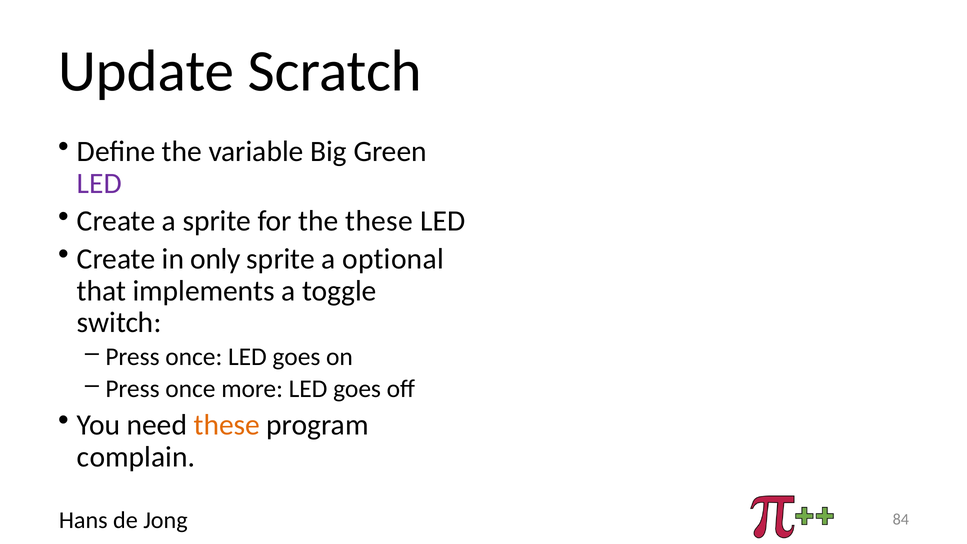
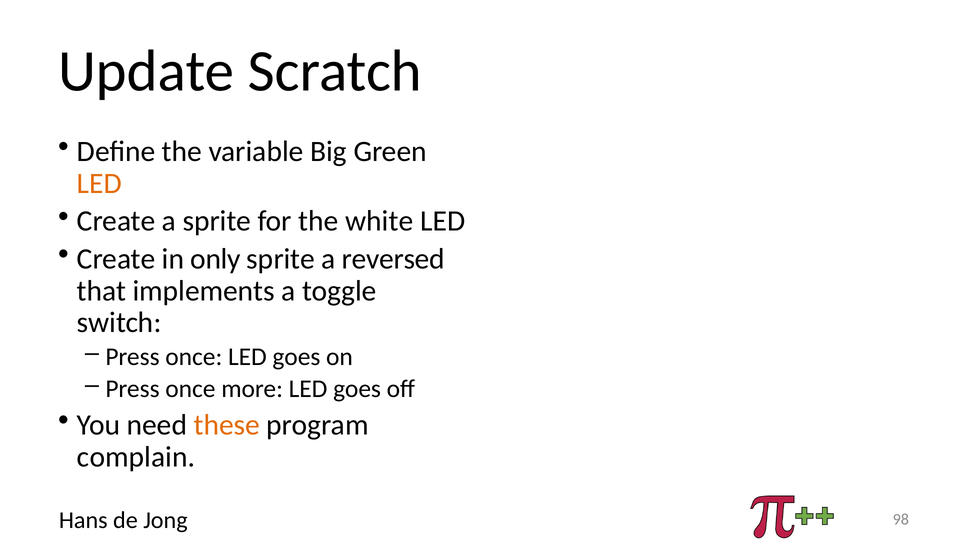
LED at (99, 183) colour: purple -> orange
the these: these -> white
optional: optional -> reversed
84: 84 -> 98
